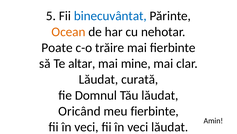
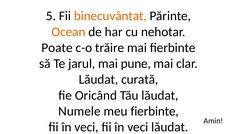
binecuvântat colour: blue -> orange
altar: altar -> jarul
mine: mine -> pune
Domnul: Domnul -> Oricând
Oricând: Oricând -> Numele
